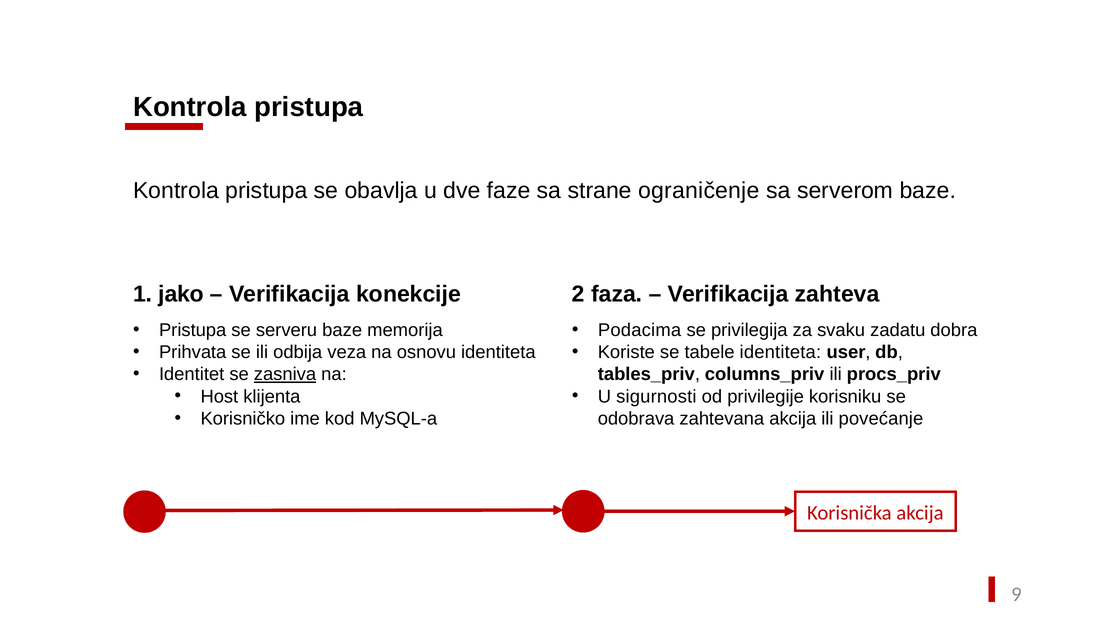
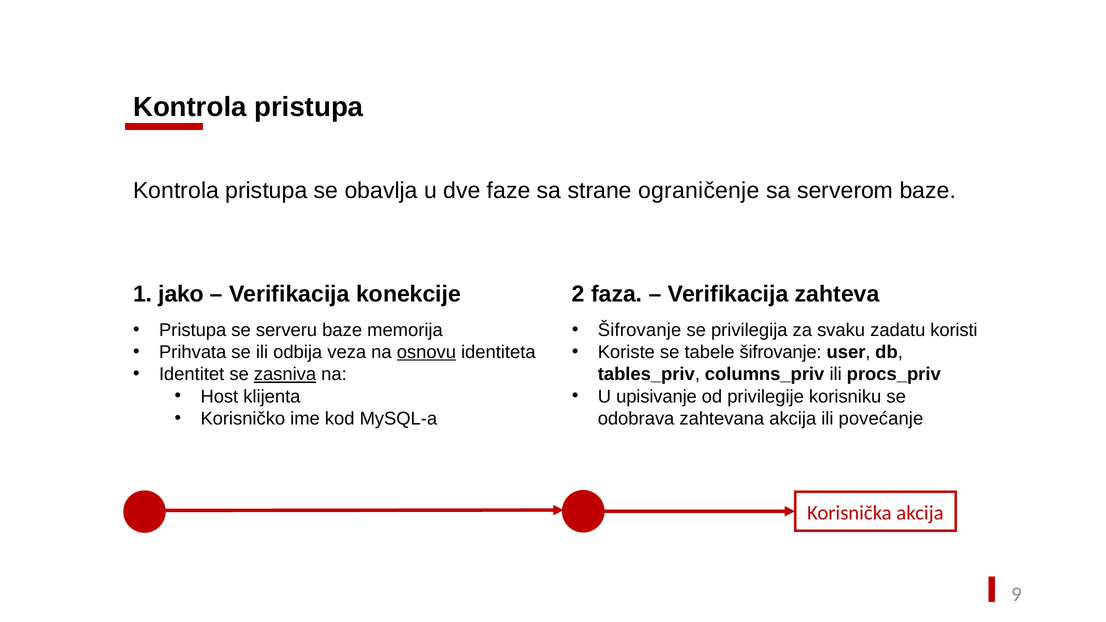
Podacima at (640, 330): Podacima -> Šifrovanje
dobra: dobra -> koristi
osnovu underline: none -> present
tabele identiteta: identiteta -> šifrovanje
sigurnosti: sigurnosti -> upisivanje
